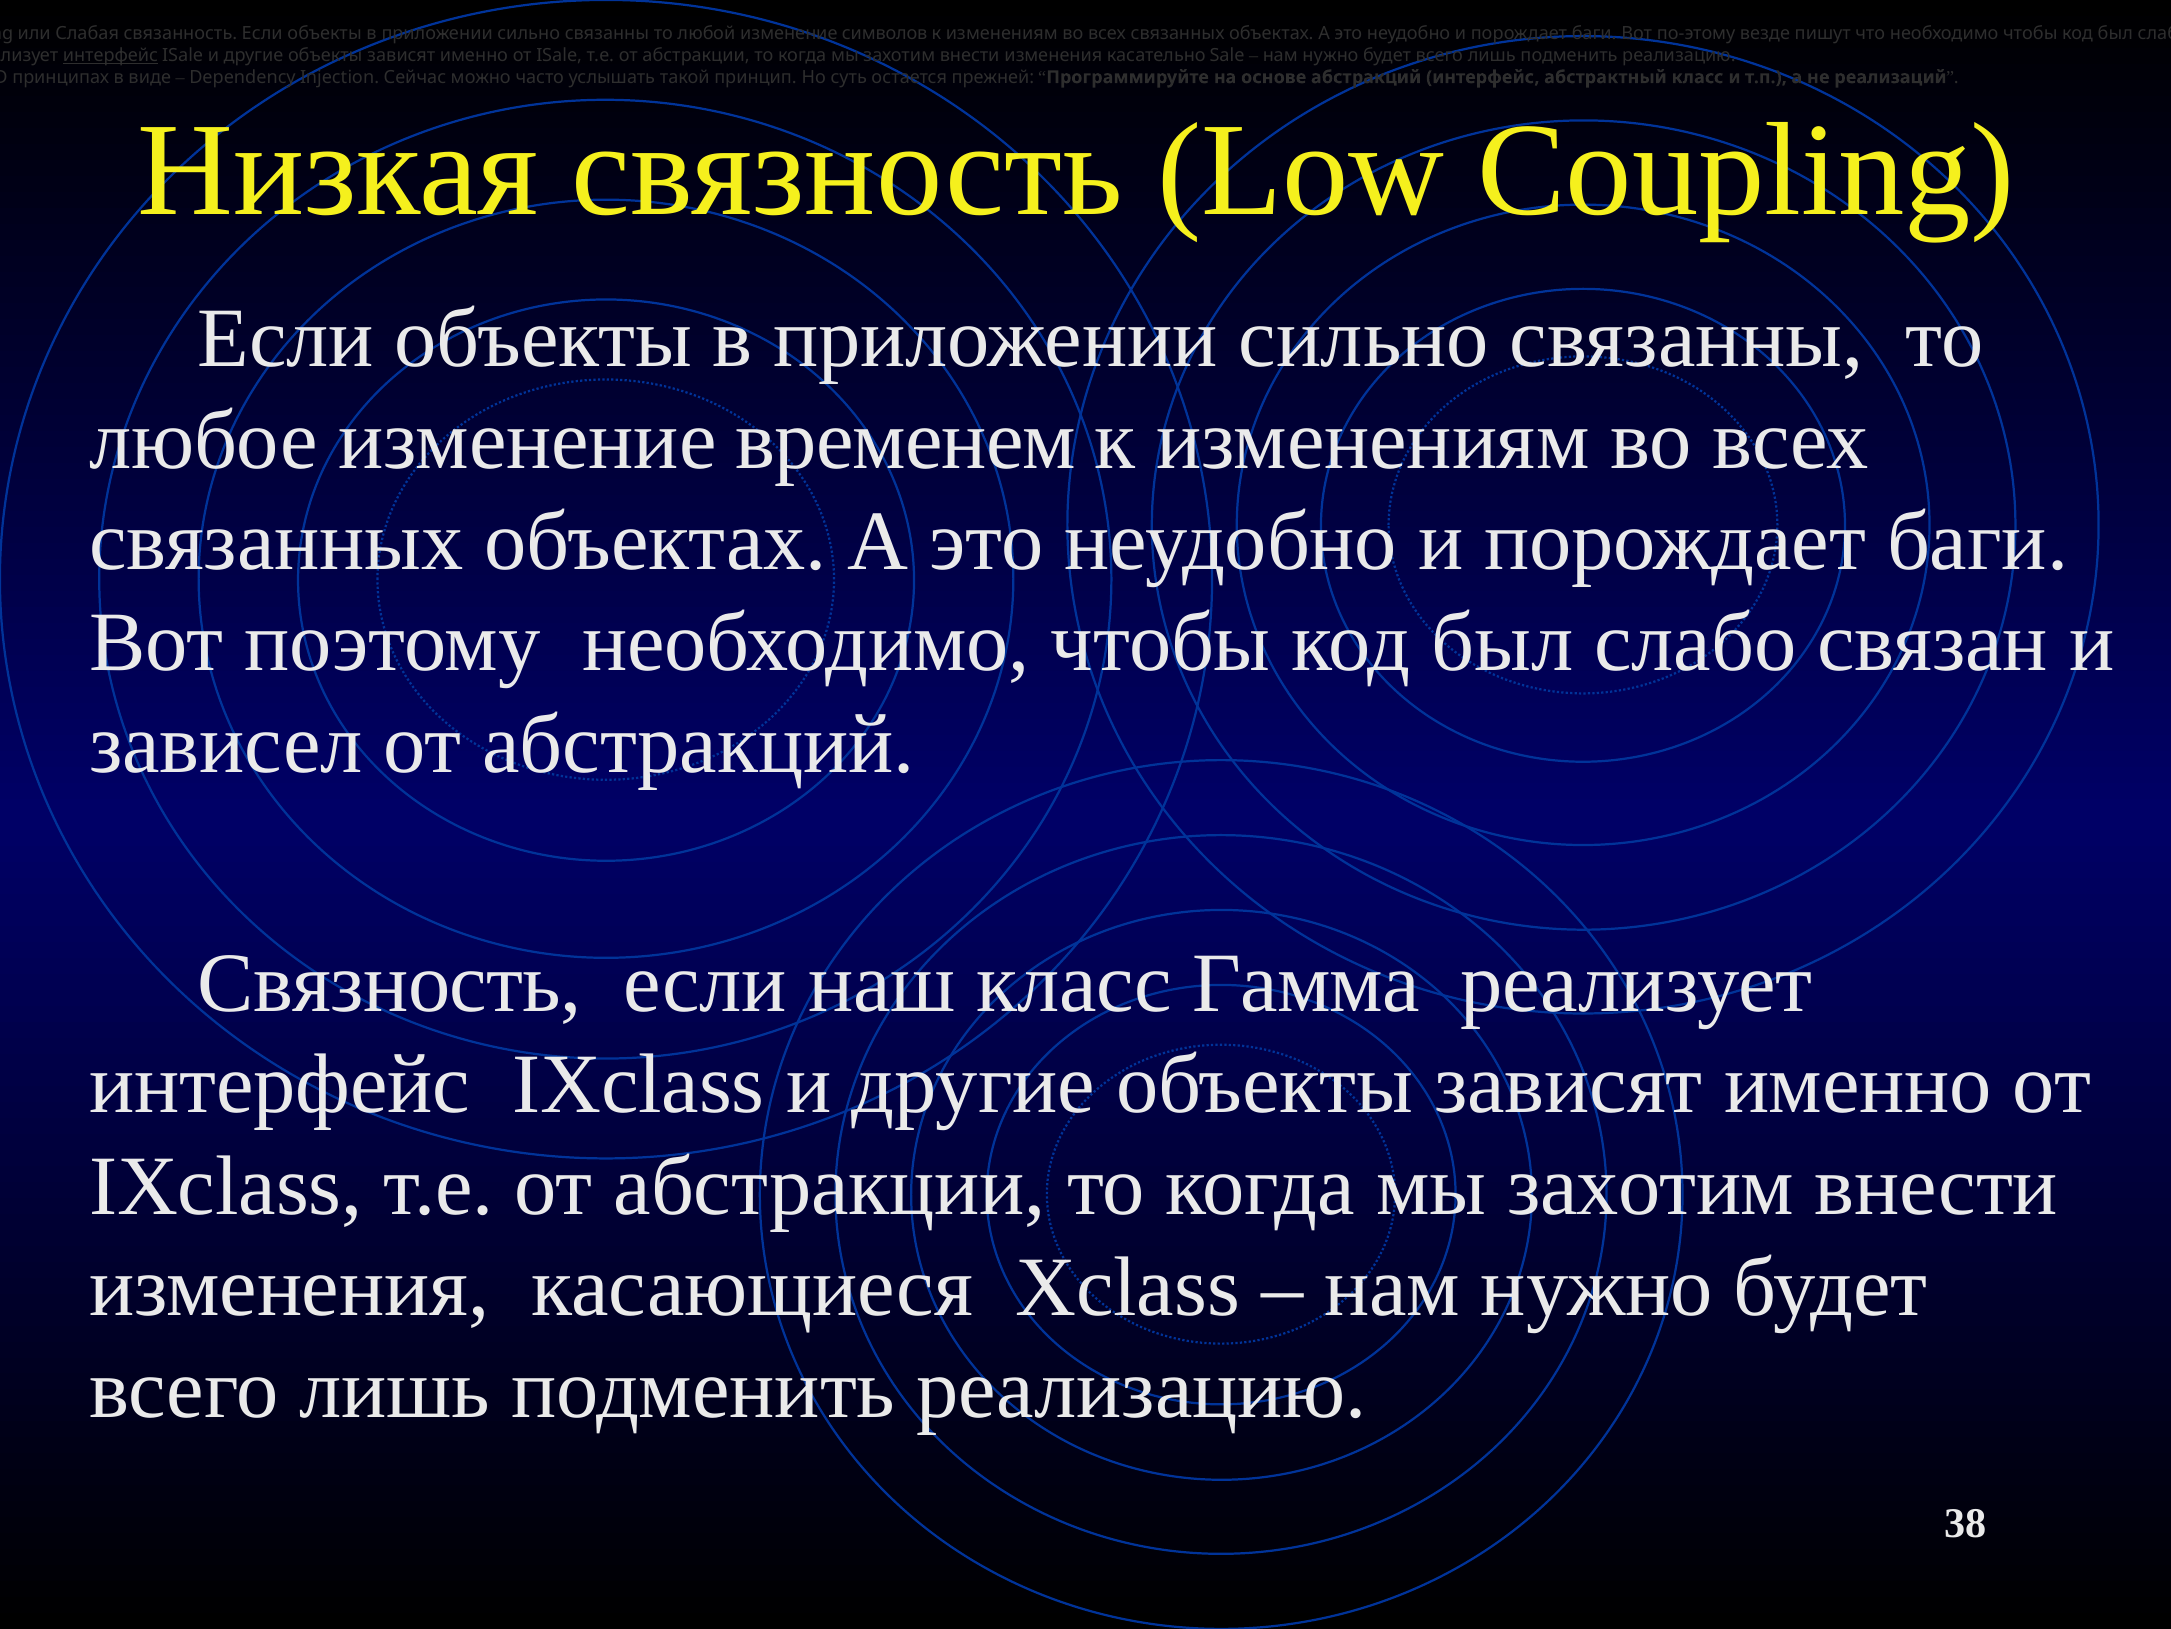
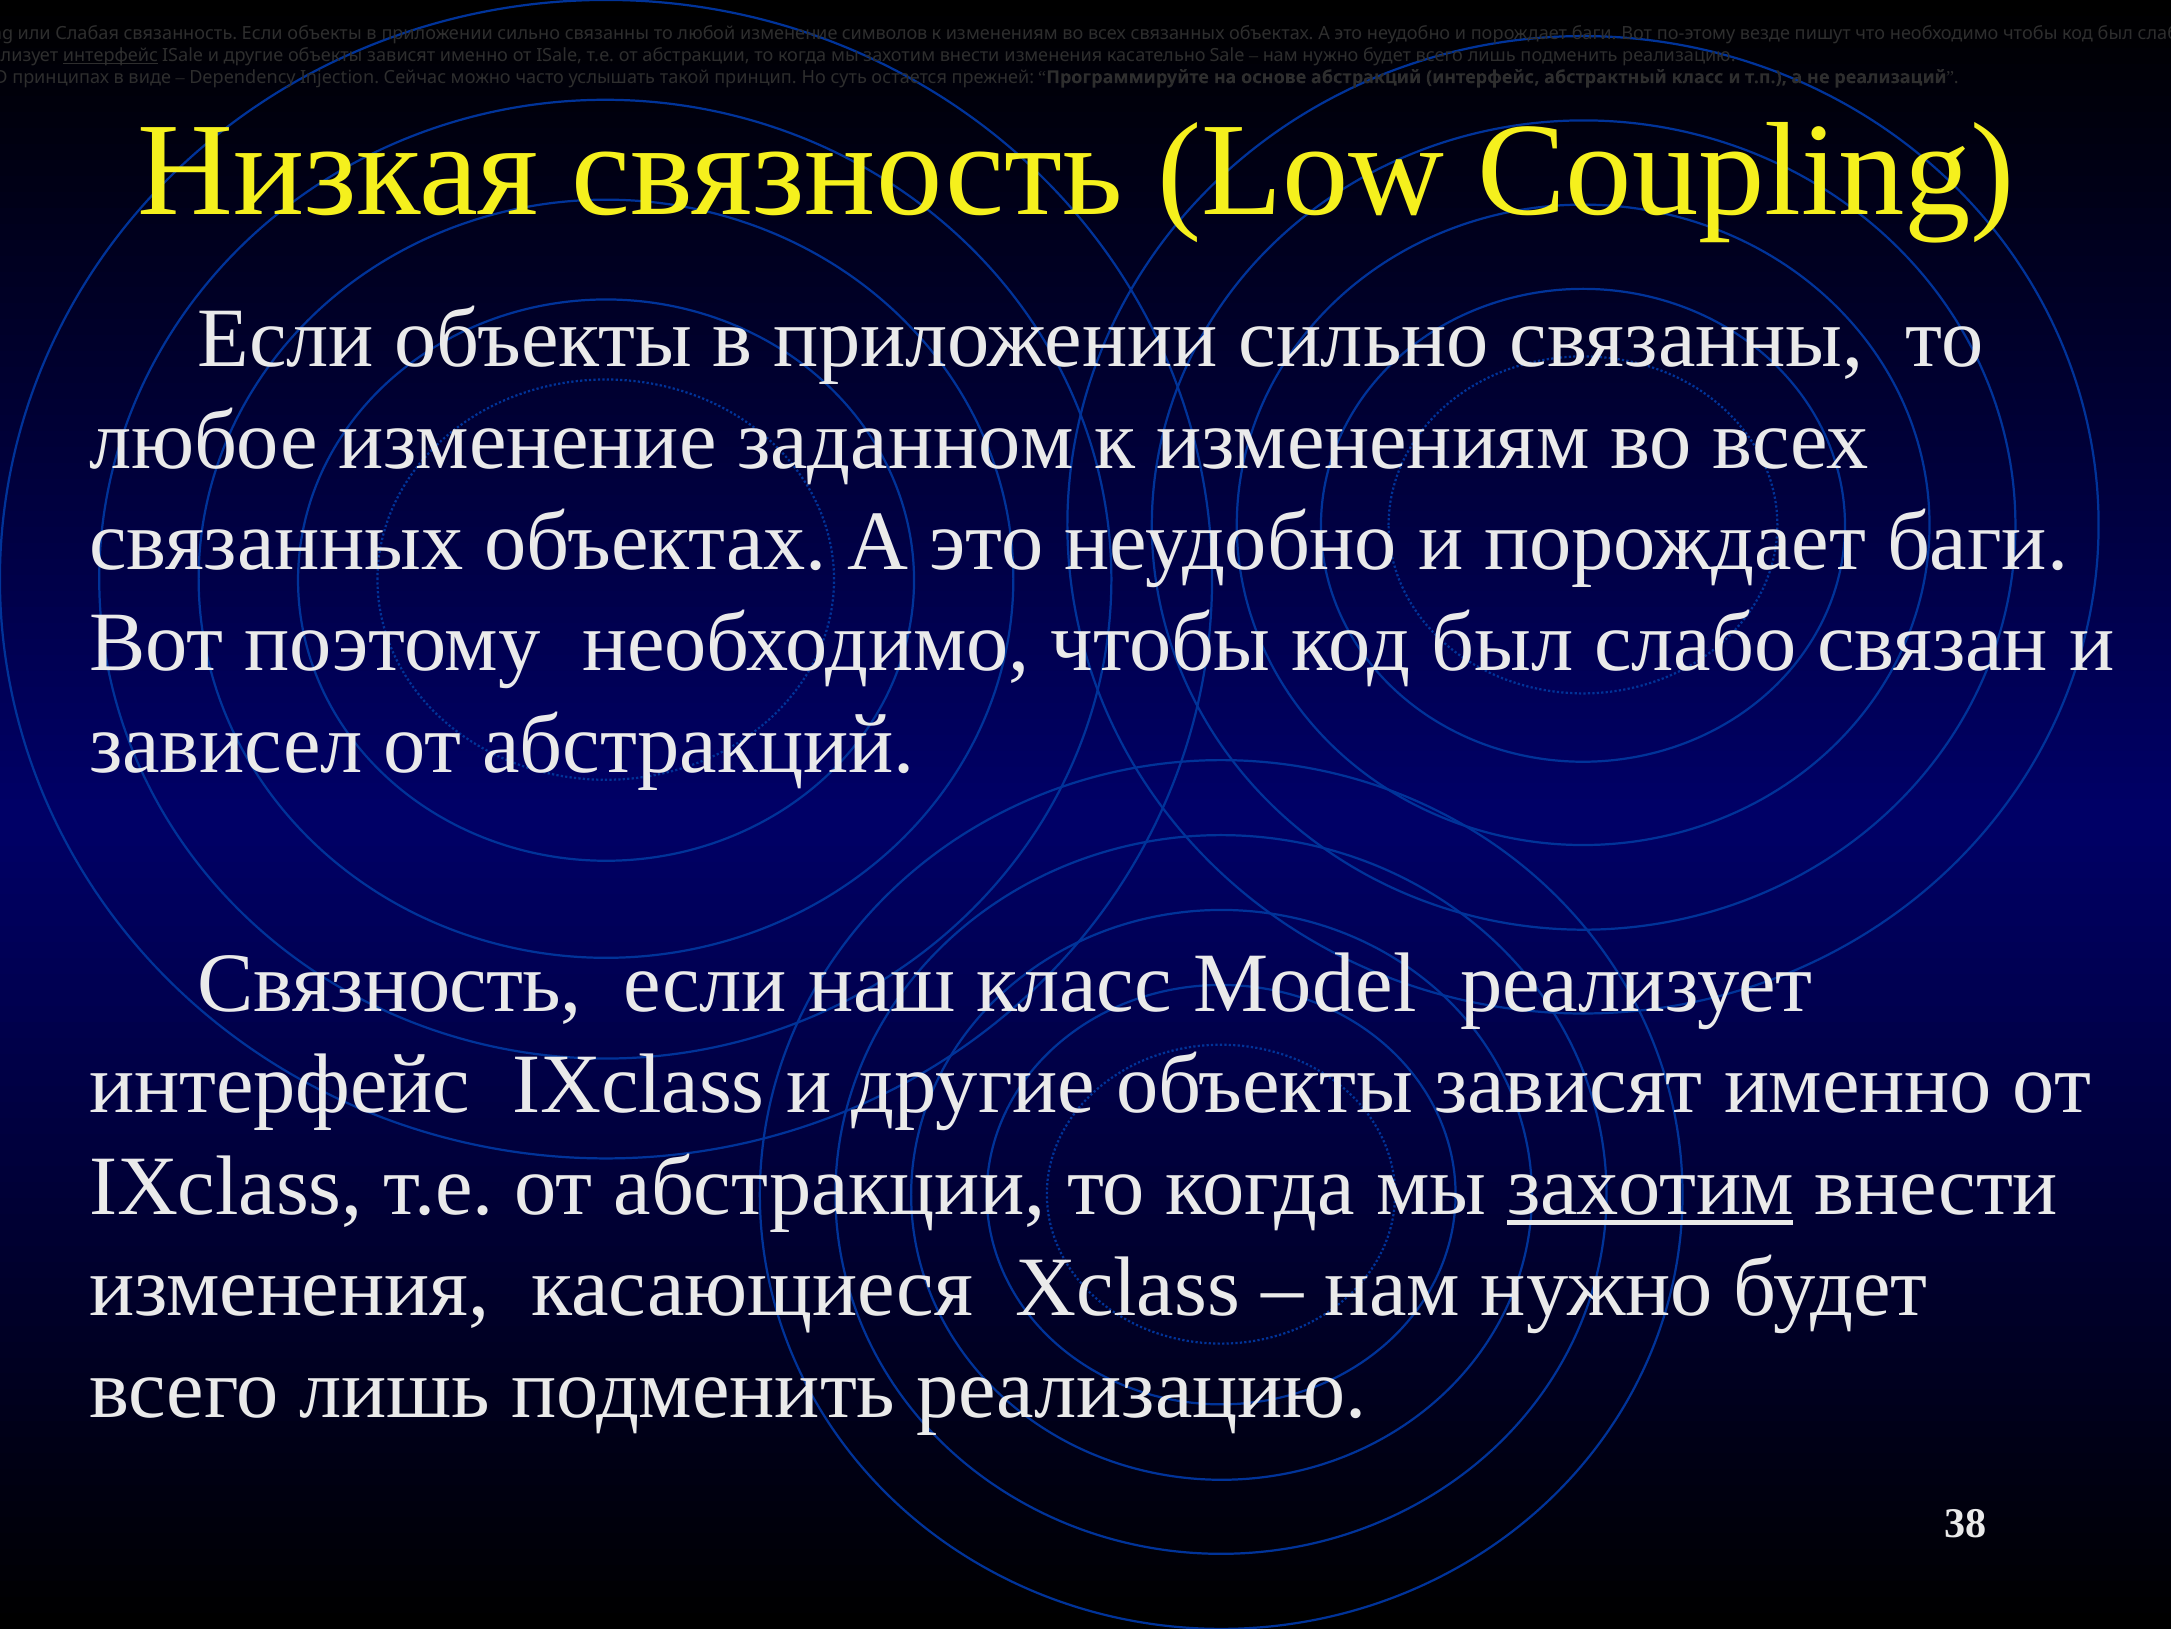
временем: временем -> заданном
Гамма: Гамма -> Model
захотим at (1651, 1186) underline: none -> present
